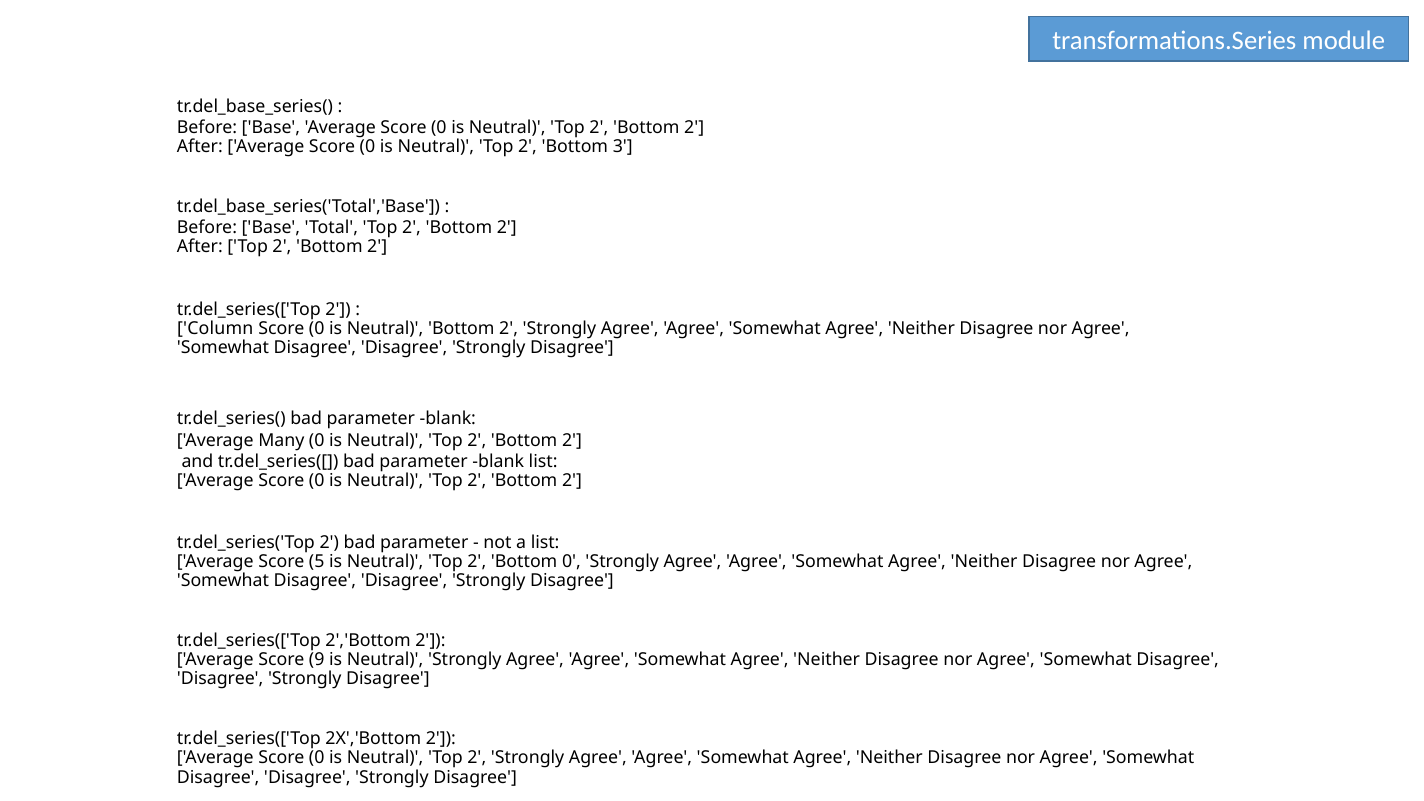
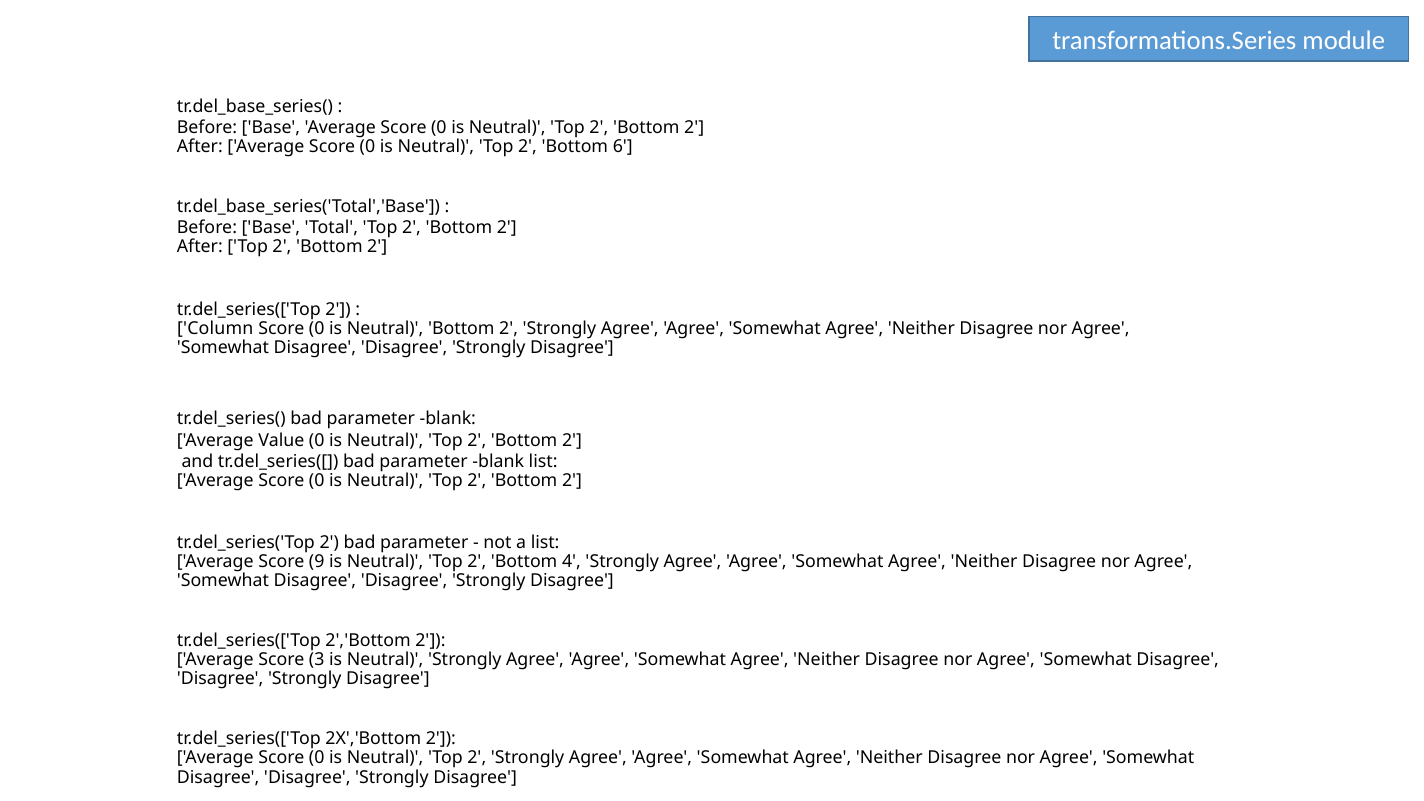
3: 3 -> 6
Many: Many -> Value
5: 5 -> 9
Bottom 0: 0 -> 4
9: 9 -> 3
